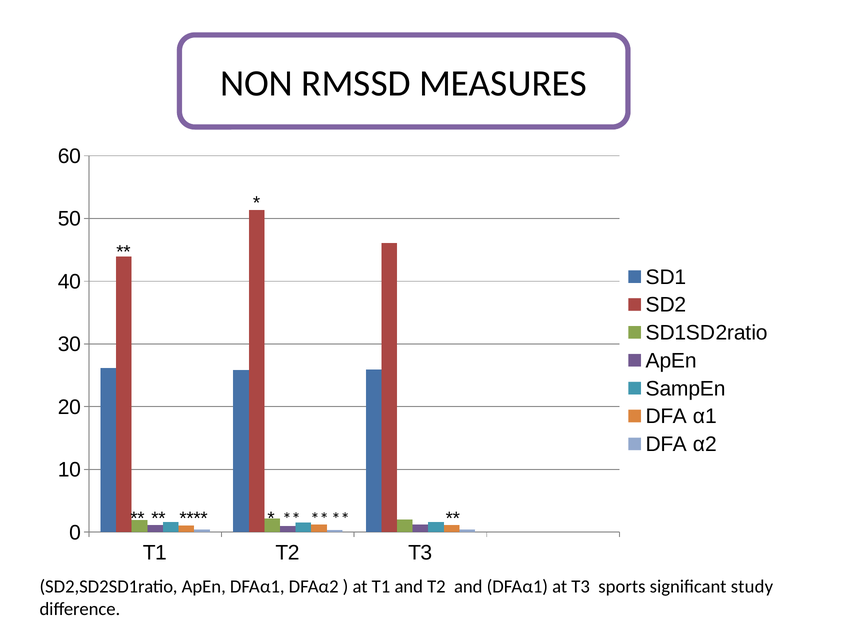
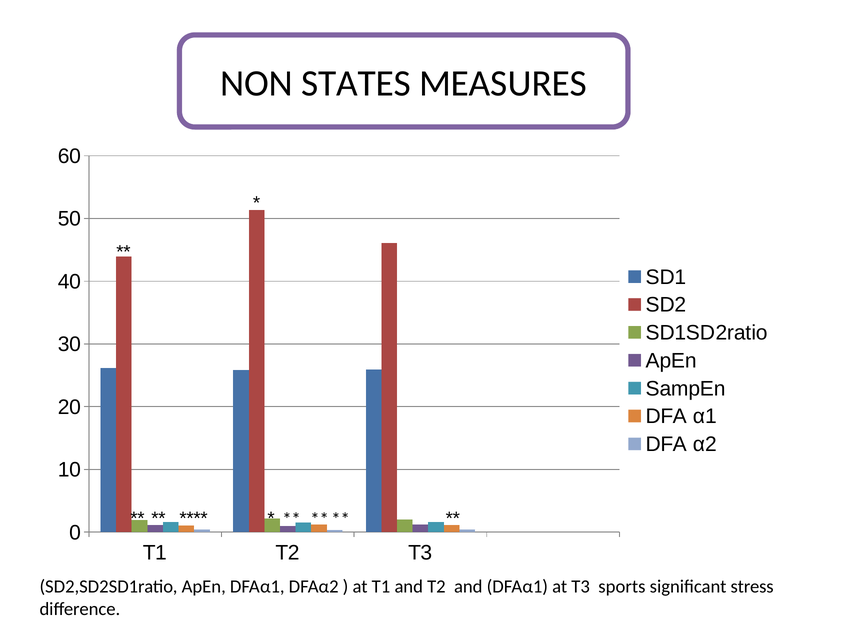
RMSSD: RMSSD -> STATES
study: study -> stress
